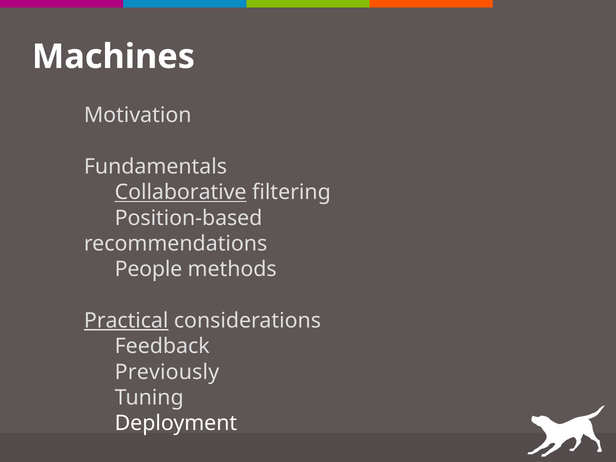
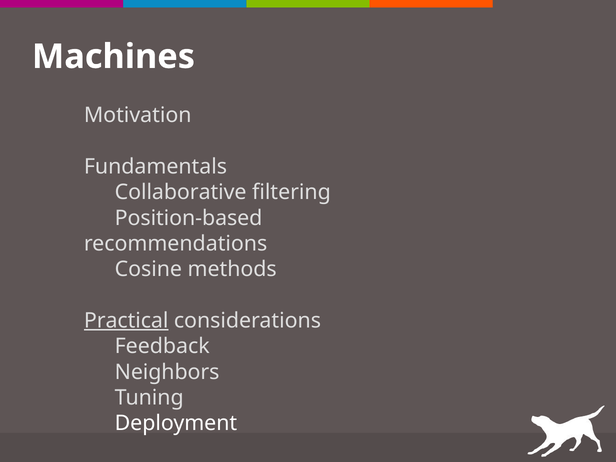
Collaborative underline: present -> none
People: People -> Cosine
Previously: Previously -> Neighbors
